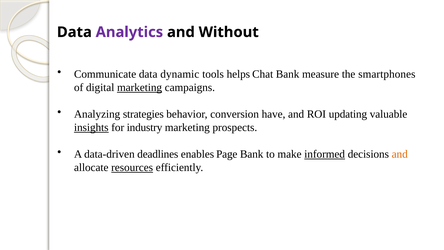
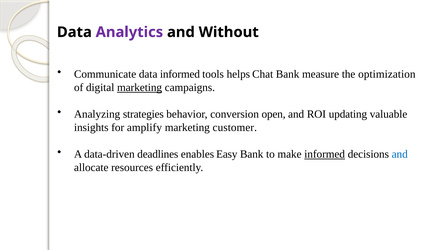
data dynamic: dynamic -> informed
smartphones: smartphones -> optimization
have: have -> open
insights underline: present -> none
industry: industry -> amplify
prospects: prospects -> customer
Page: Page -> Easy
and at (400, 154) colour: orange -> blue
resources underline: present -> none
